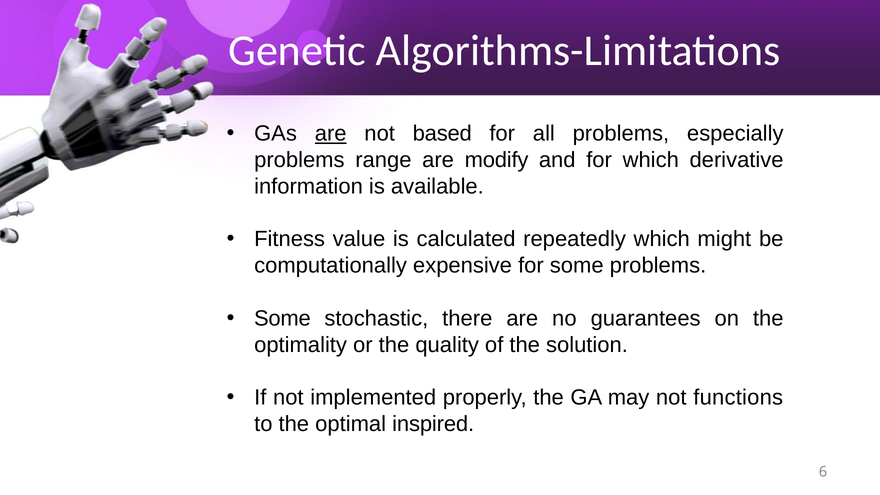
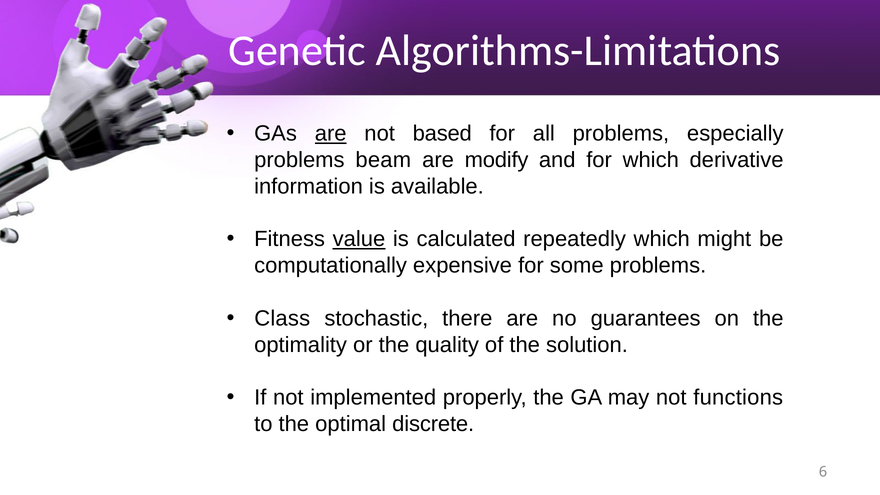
range: range -> beam
value underline: none -> present
Some at (282, 318): Some -> Class
inspired: inspired -> discrete
